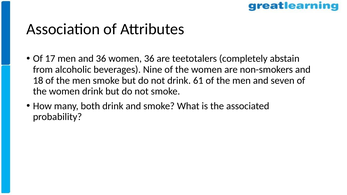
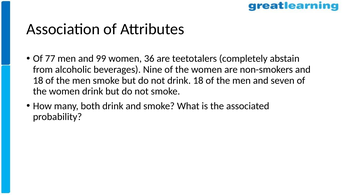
17: 17 -> 77
and 36: 36 -> 99
drink 61: 61 -> 18
